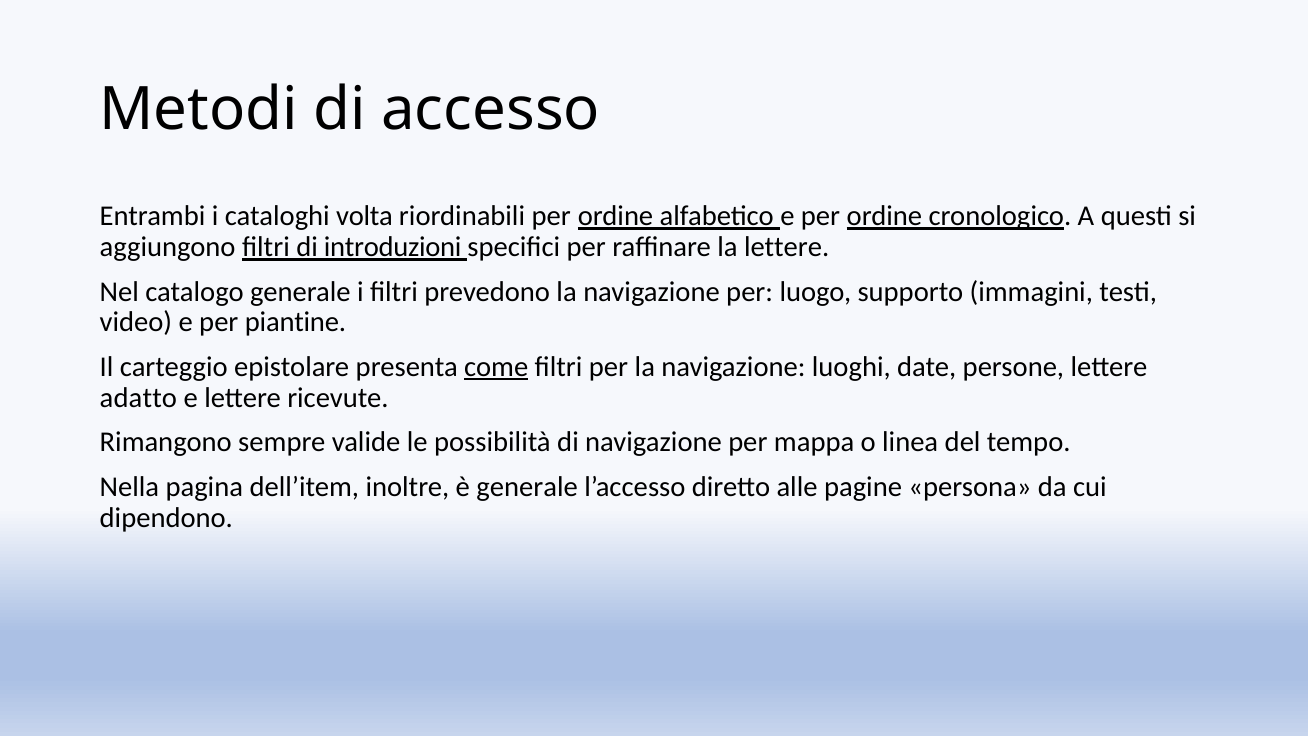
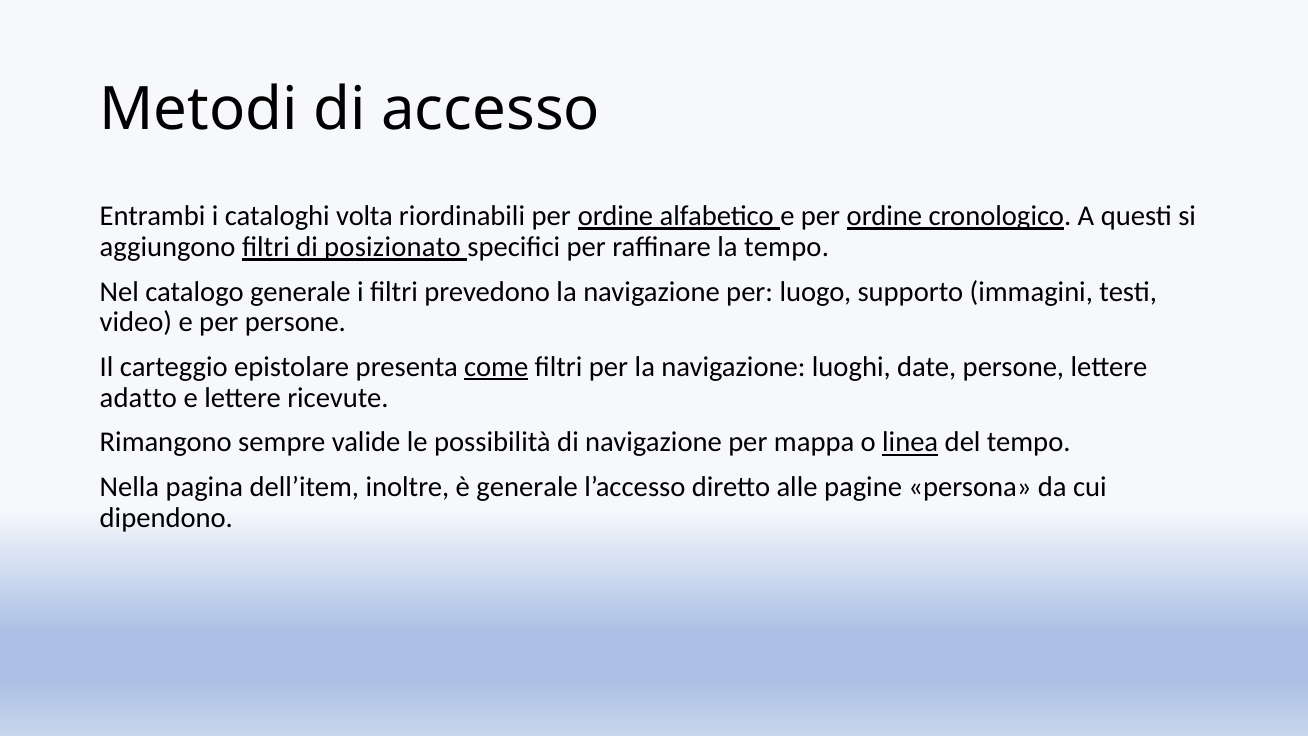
introduzioni: introduzioni -> posizionato
la lettere: lettere -> tempo
per piantine: piantine -> persone
linea underline: none -> present
